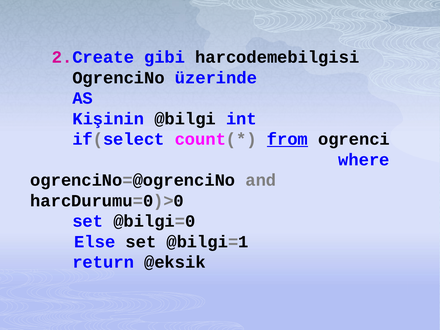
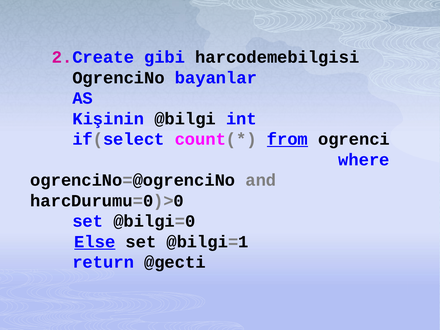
üzerinde: üzerinde -> bayanlar
Else underline: none -> present
@eksik: @eksik -> @gecti
